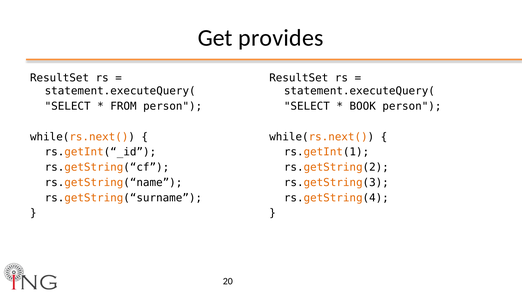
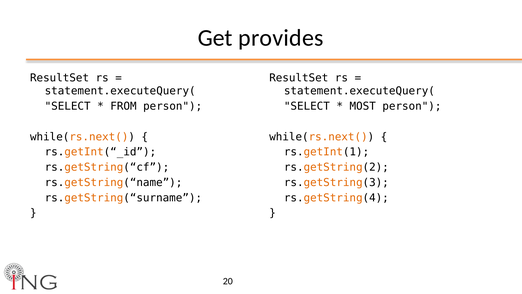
BOOK: BOOK -> MOST
